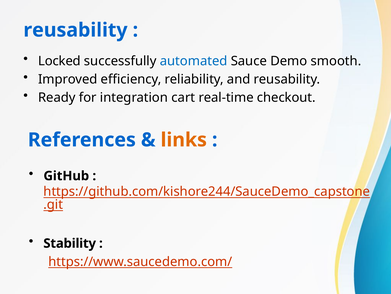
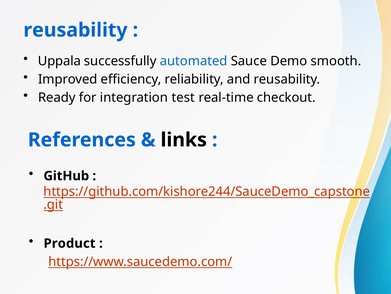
Locked: Locked -> Uppala
cart: cart -> test
links colour: orange -> black
Stability: Stability -> Product
